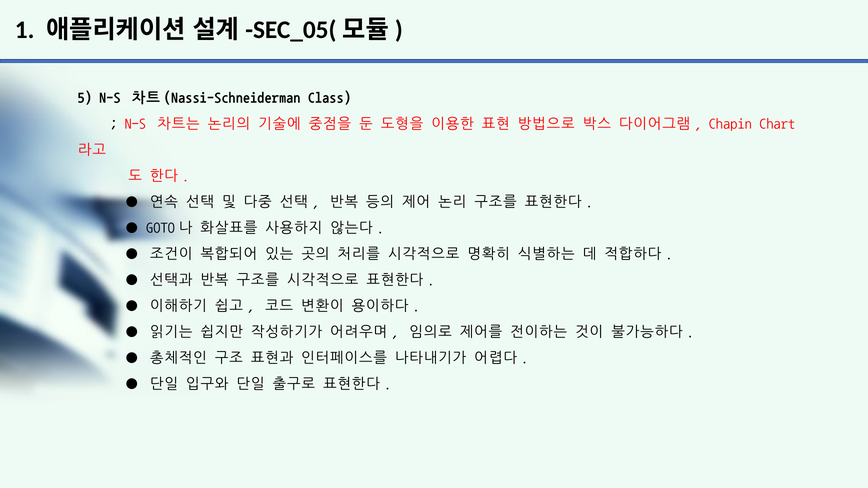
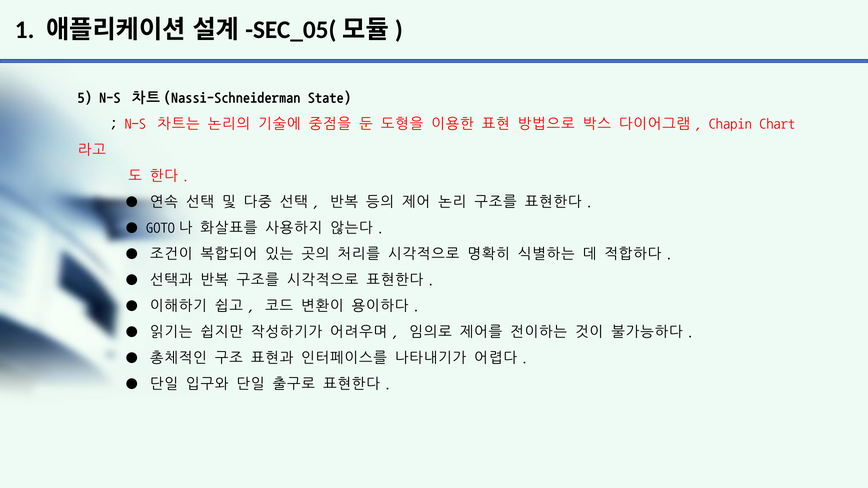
Class: Class -> State
